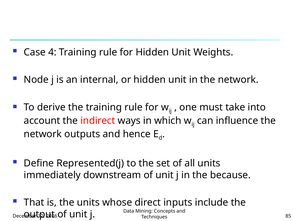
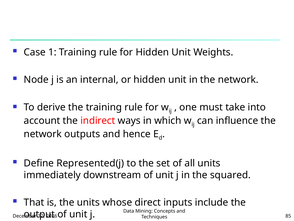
4: 4 -> 1
because: because -> squared
